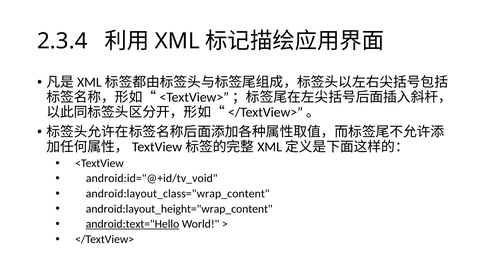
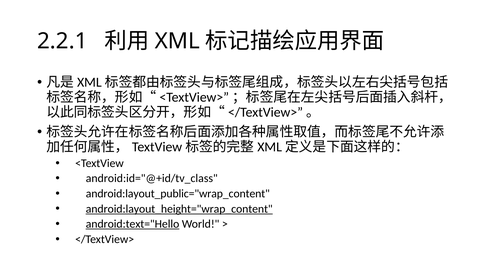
2.3.4: 2.3.4 -> 2.2.1
android:id="@+id/tv_void: android:id="@+id/tv_void -> android:id="@+id/tv_class
android:layout_class="wrap_content: android:layout_class="wrap_content -> android:layout_public="wrap_content
android:layout_height="wrap_content underline: none -> present
